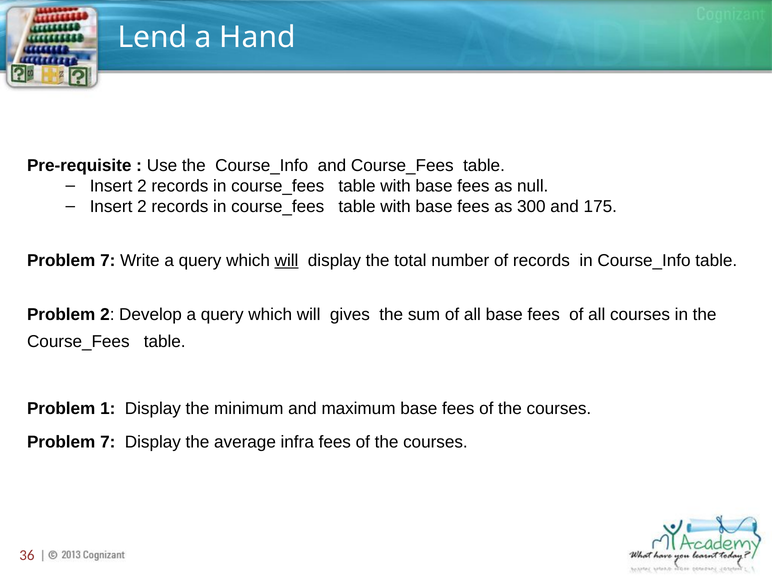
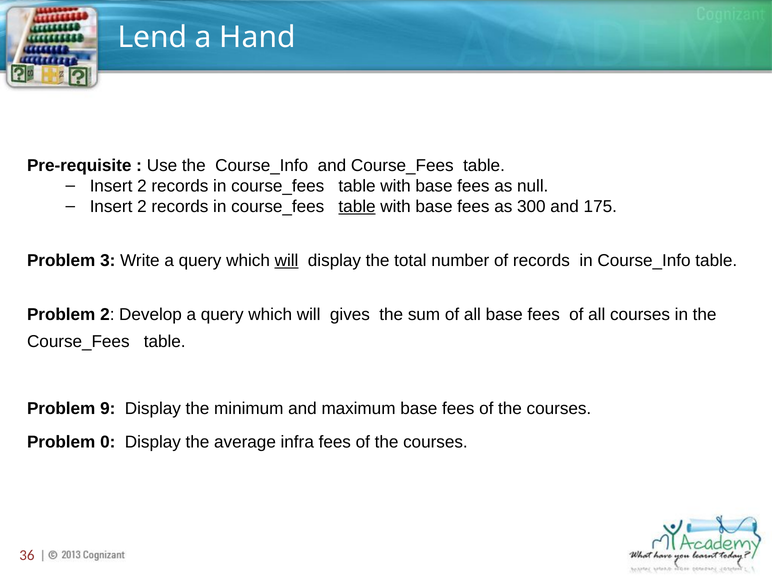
table at (357, 207) underline: none -> present
7 at (108, 261): 7 -> 3
1: 1 -> 9
7 at (108, 442): 7 -> 0
